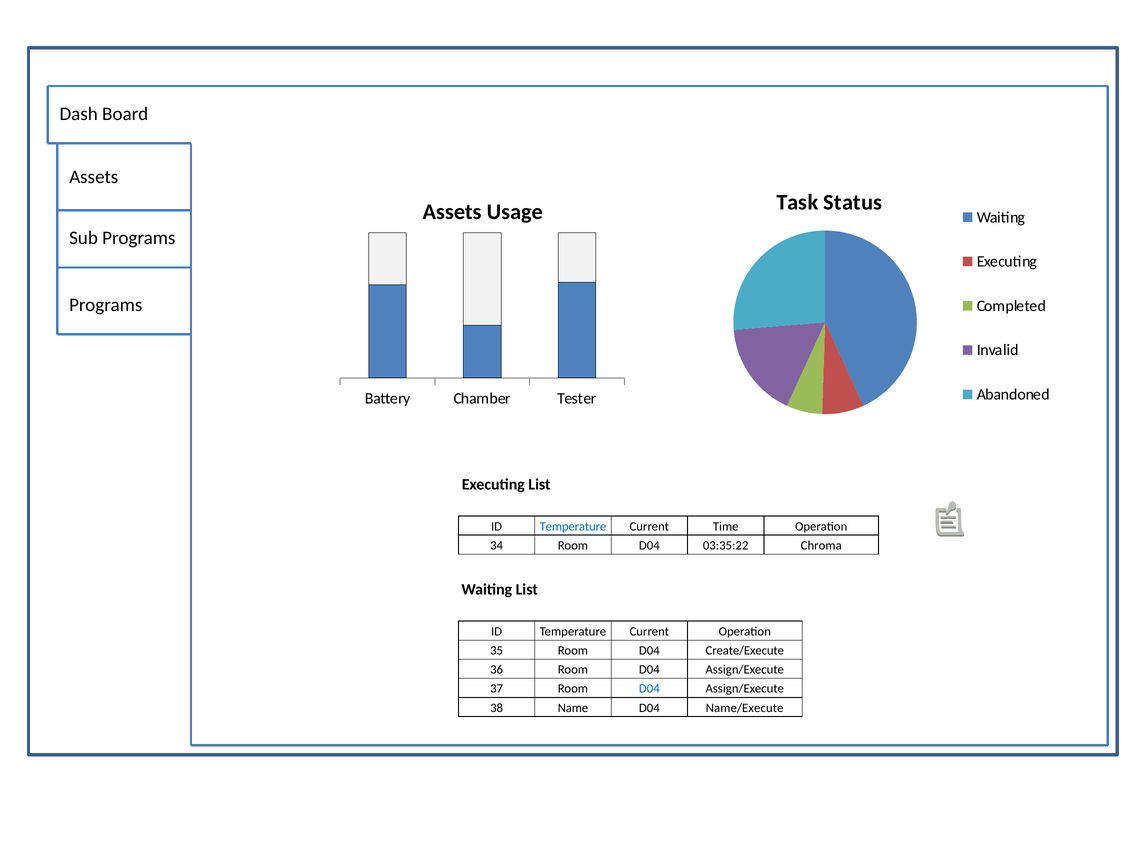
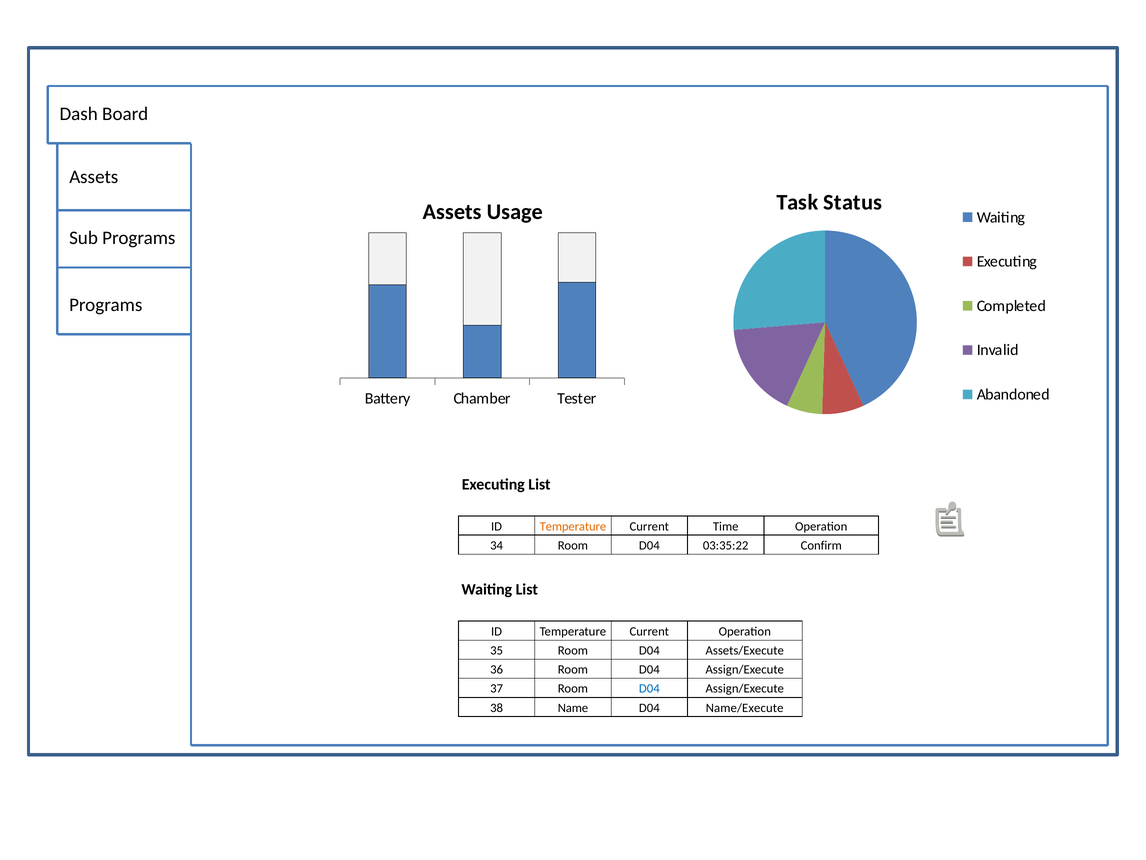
Temperature at (573, 526) colour: blue -> orange
Chroma: Chroma -> Confirm
Create/Execute: Create/Execute -> Assets/Execute
